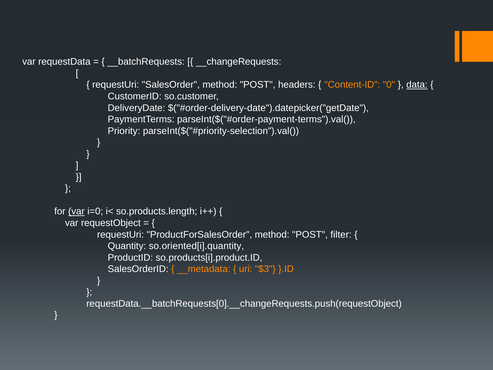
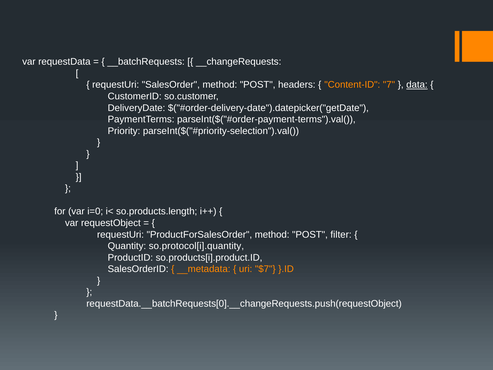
0: 0 -> 7
var at (76, 211) underline: present -> none
so.oriented[i].quantity: so.oriented[i].quantity -> so.protocol[i].quantity
$3: $3 -> $7
